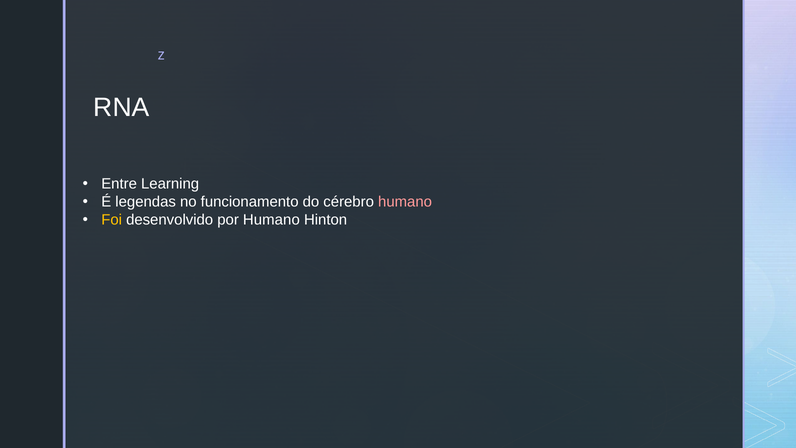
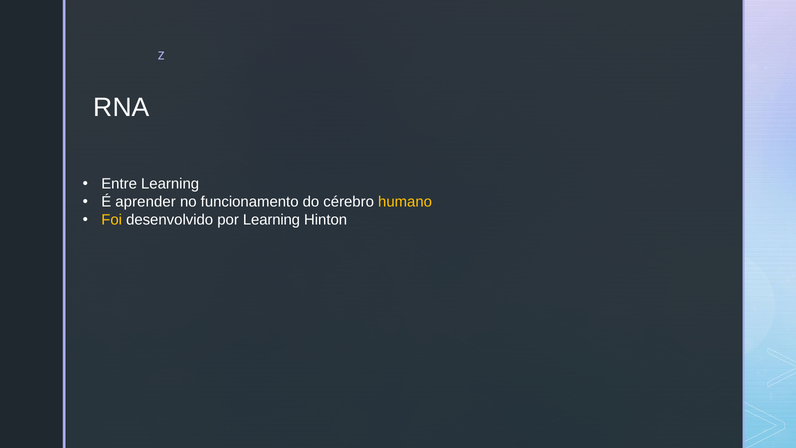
legendas: legendas -> aprender
humano at (405, 202) colour: pink -> yellow
por Humano: Humano -> Learning
